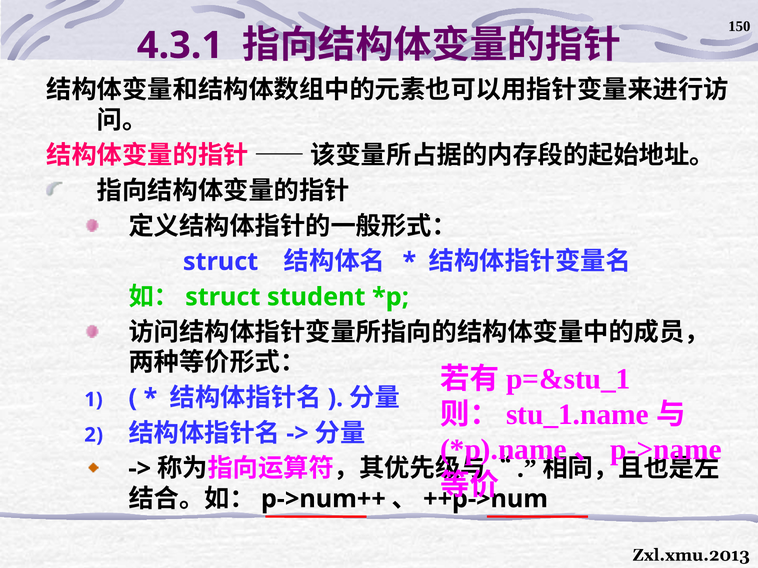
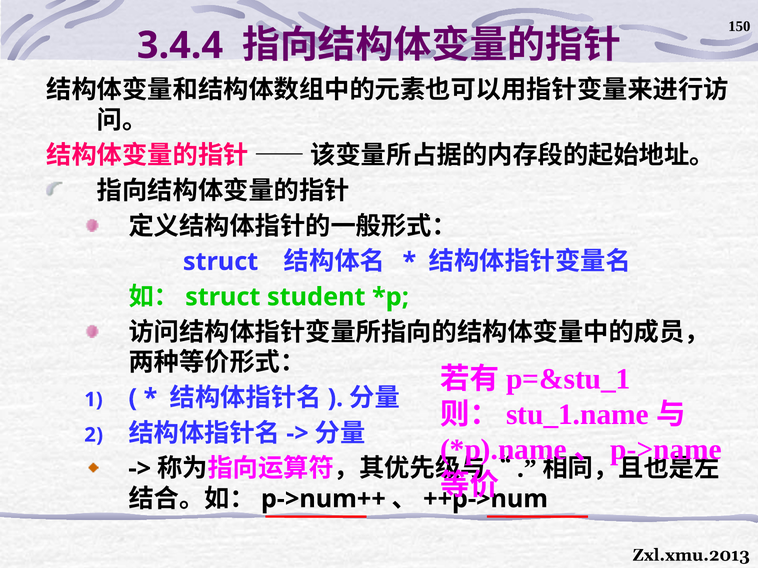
4.3.1: 4.3.1 -> 3.4.4
